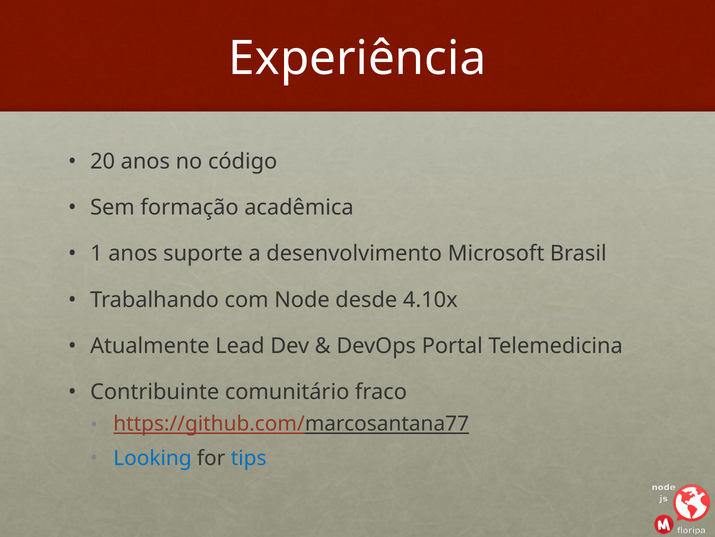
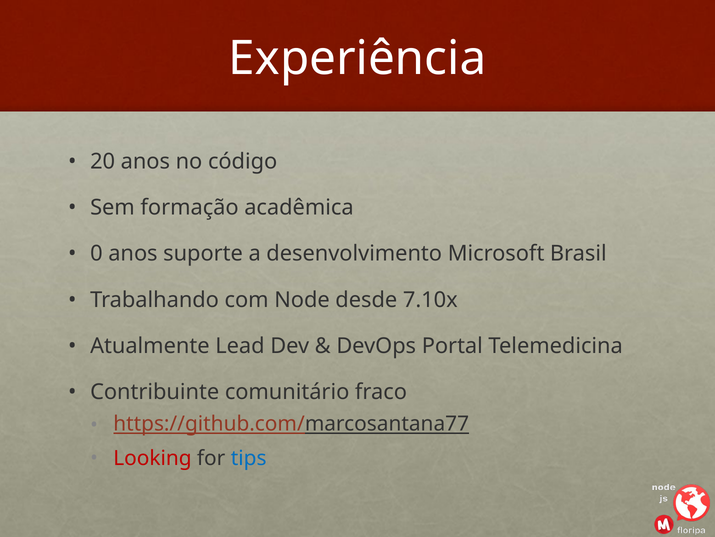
1: 1 -> 0
4.10x: 4.10x -> 7.10x
Looking colour: blue -> red
